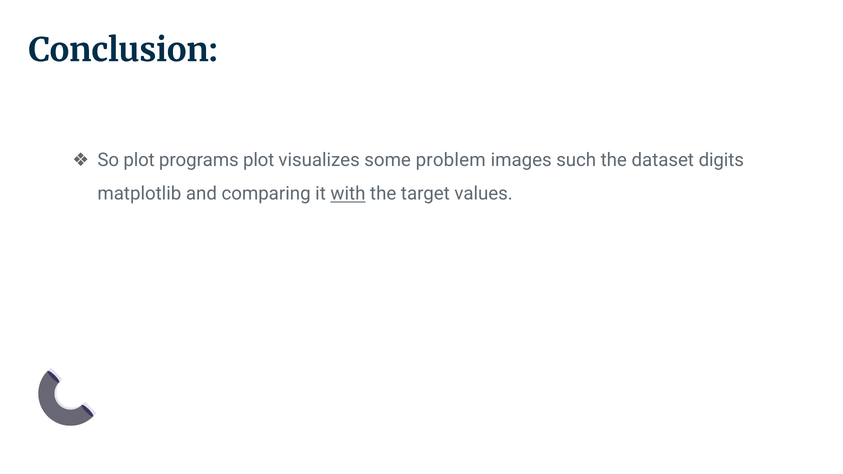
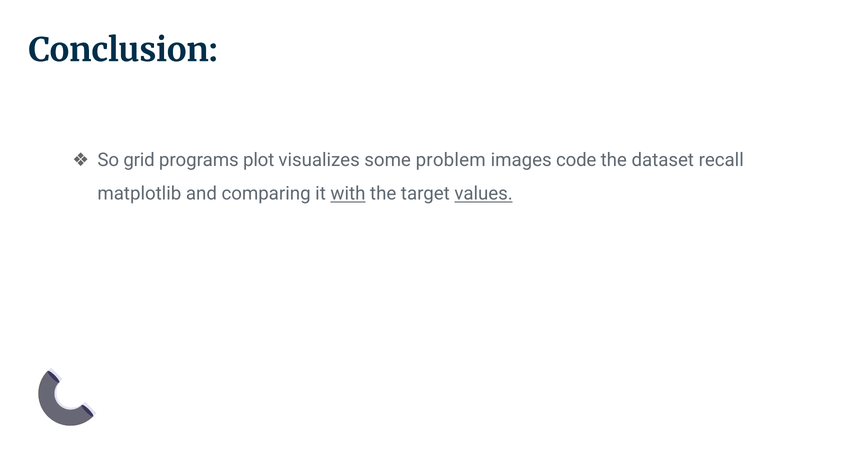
So plot: plot -> grid
such: such -> code
digits: digits -> recall
values underline: none -> present
